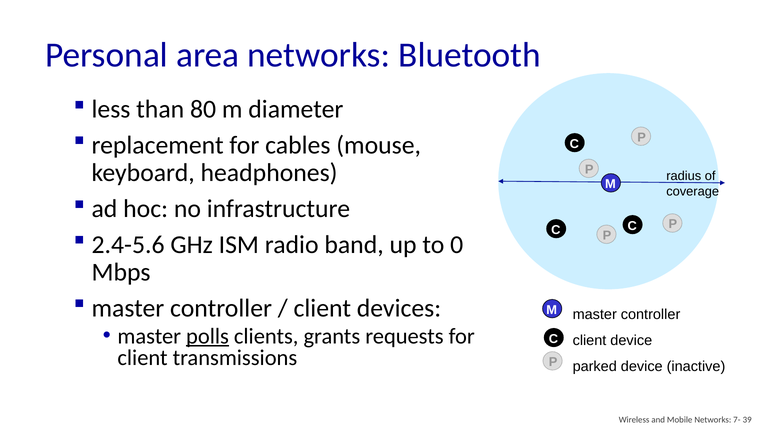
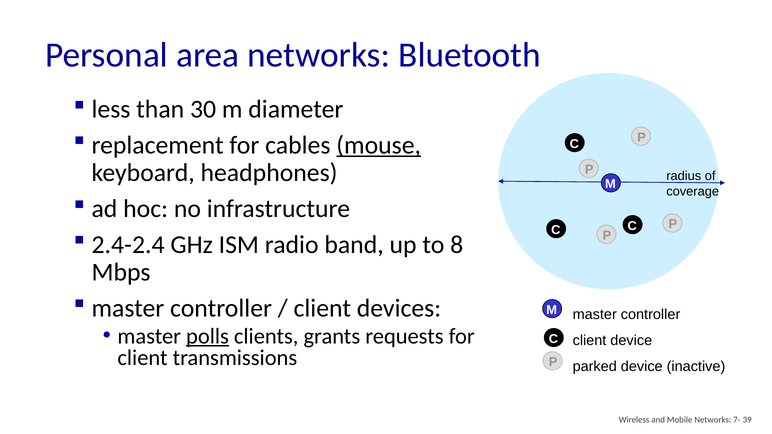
80: 80 -> 30
mouse underline: none -> present
2.4-5.6: 2.4-5.6 -> 2.4-2.4
0: 0 -> 8
